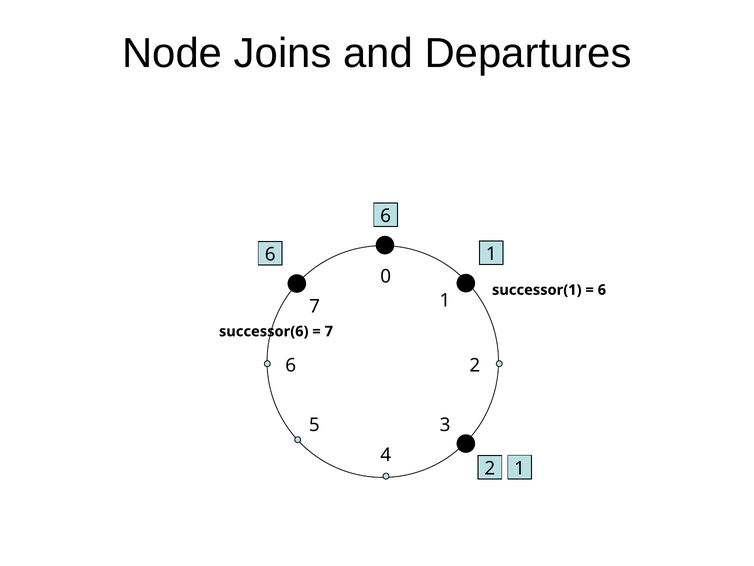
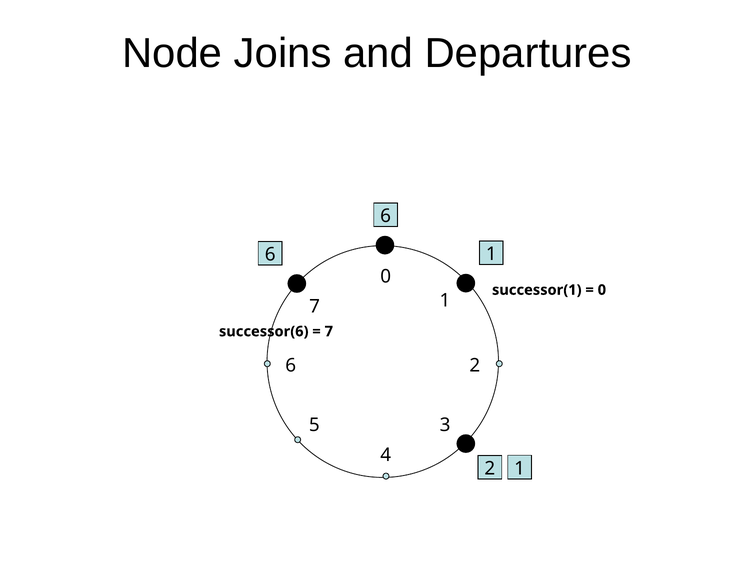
6 at (602, 290): 6 -> 0
